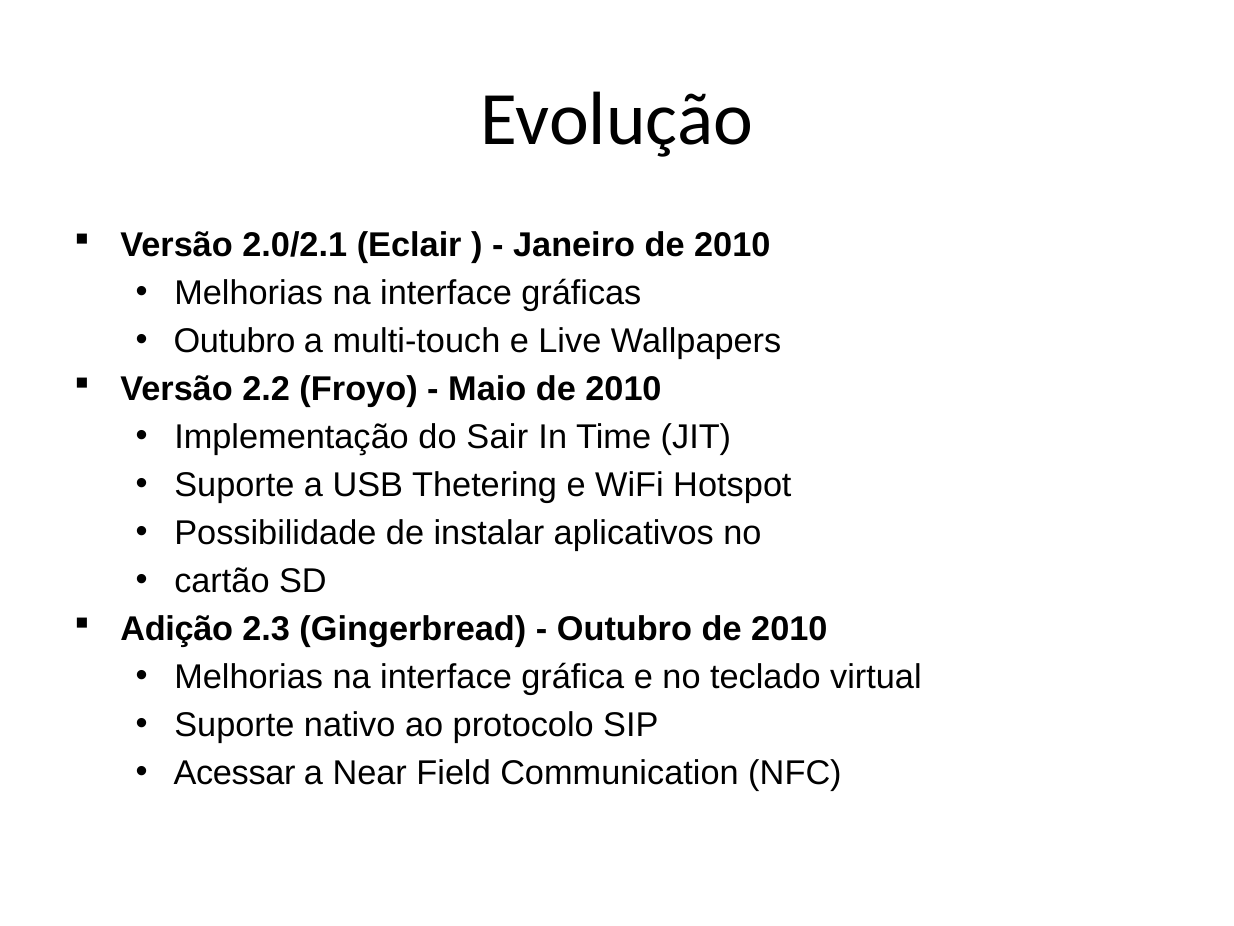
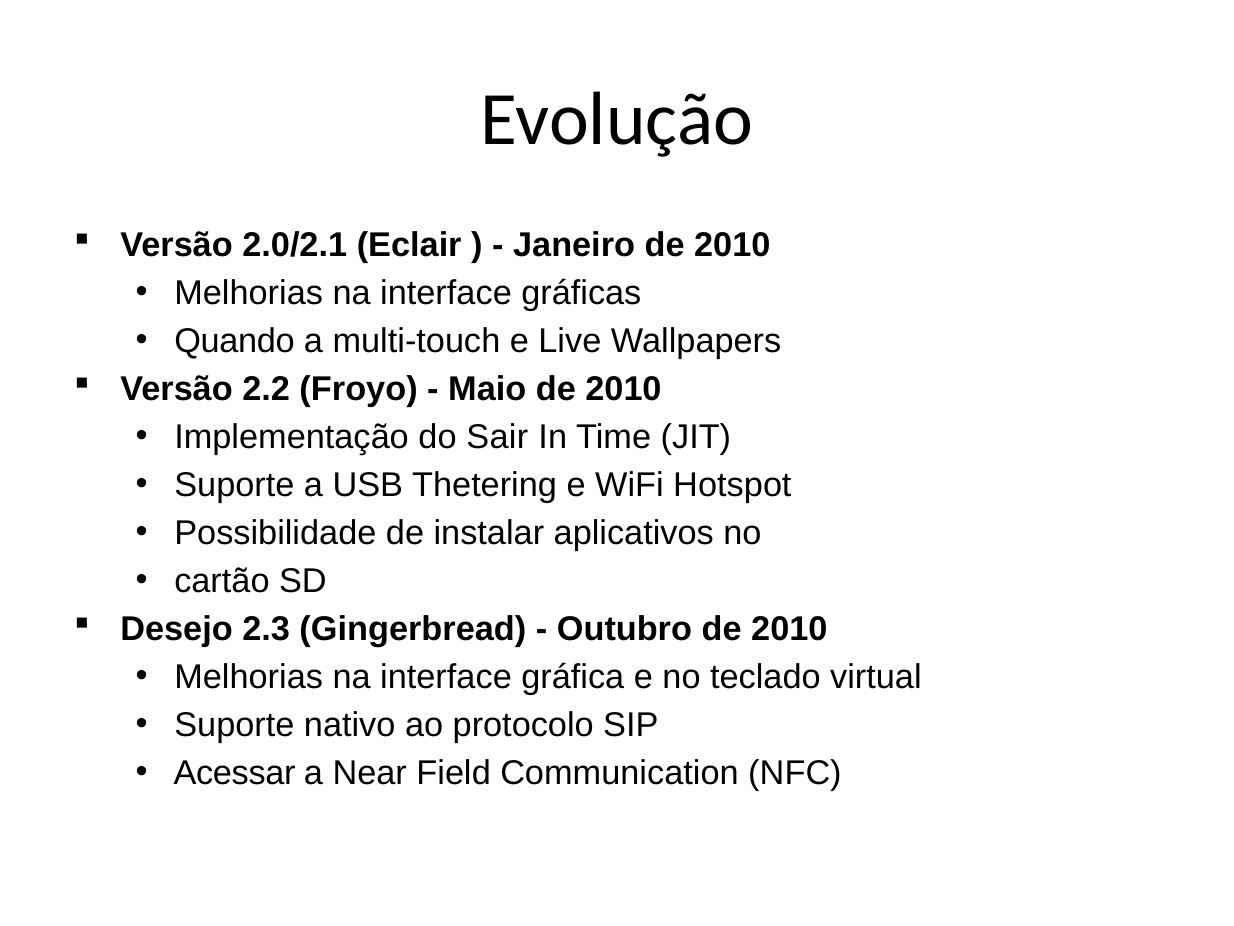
Outubro at (235, 341): Outubro -> Quando
Adição: Adição -> Desejo
